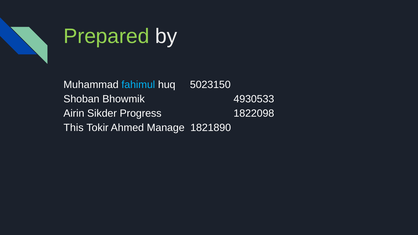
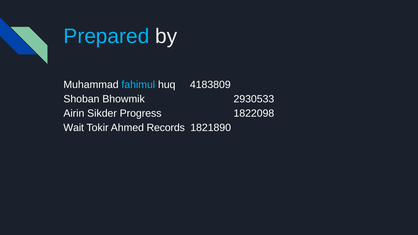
Prepared colour: light green -> light blue
5023150: 5023150 -> 4183809
4930533: 4930533 -> 2930533
This: This -> Wait
Manage: Manage -> Records
